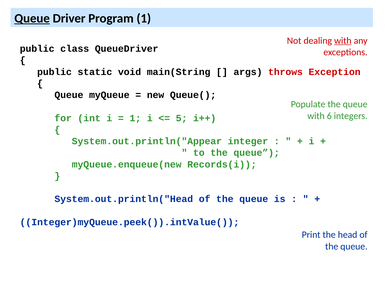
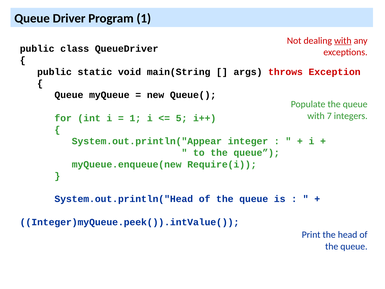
Queue at (32, 18) underline: present -> none
6: 6 -> 7
Records(i: Records(i -> Require(i
